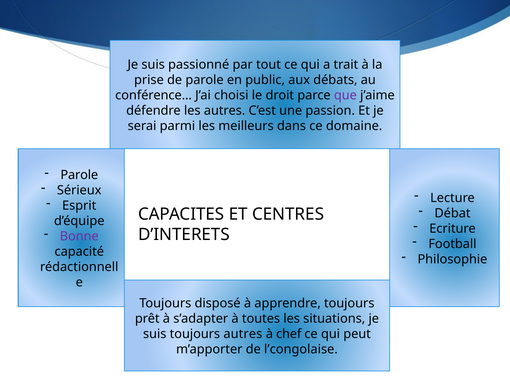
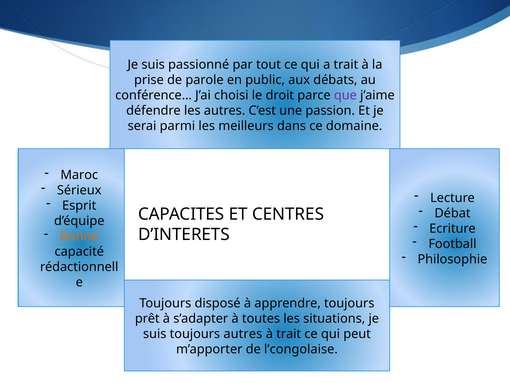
Parole at (79, 175): Parole -> Maroc
Bonne colour: purple -> orange
à chef: chef -> trait
